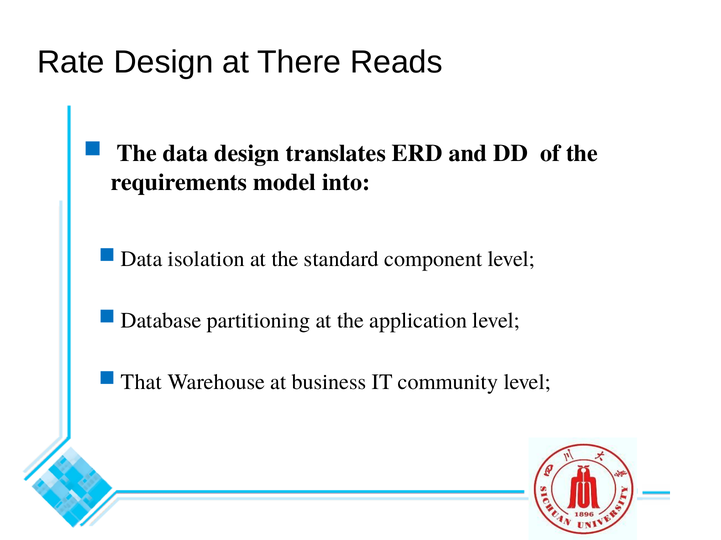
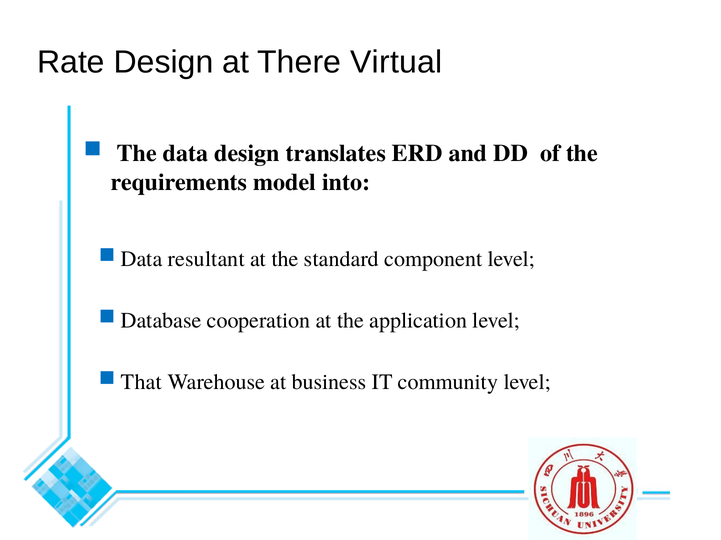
Reads: Reads -> Virtual
isolation: isolation -> resultant
partitioning: partitioning -> cooperation
